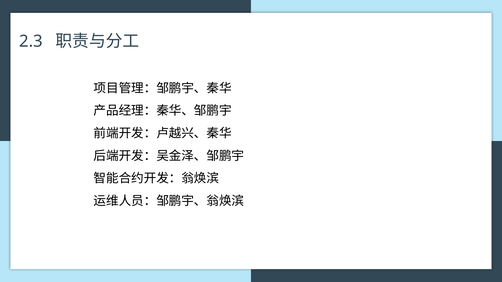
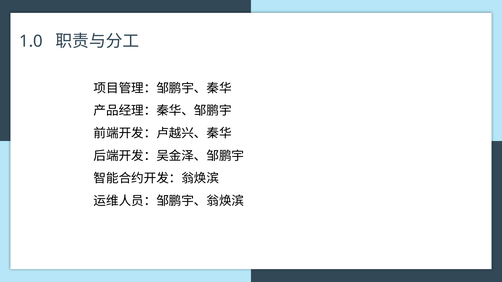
2.3: 2.3 -> 1.0
